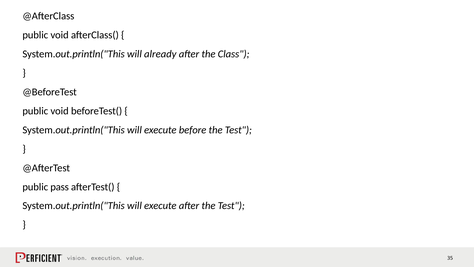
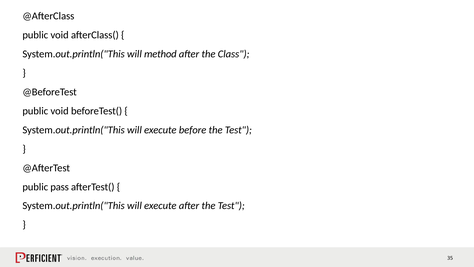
already: already -> method
